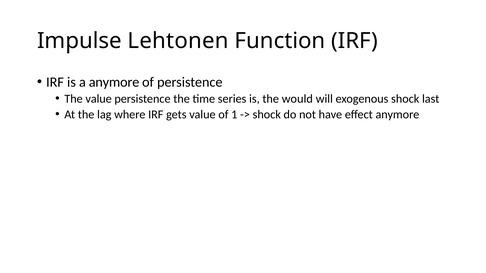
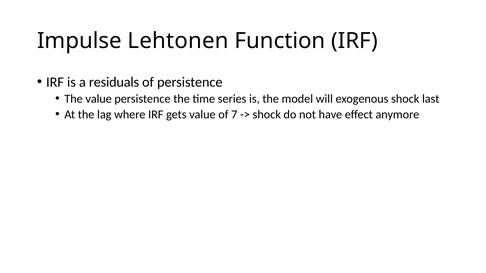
a anymore: anymore -> residuals
would: would -> model
1: 1 -> 7
